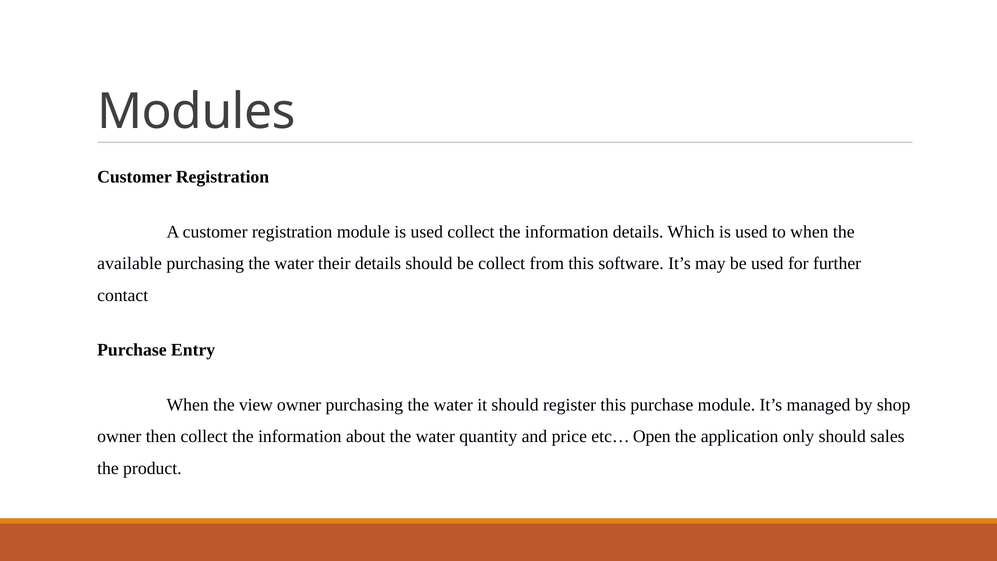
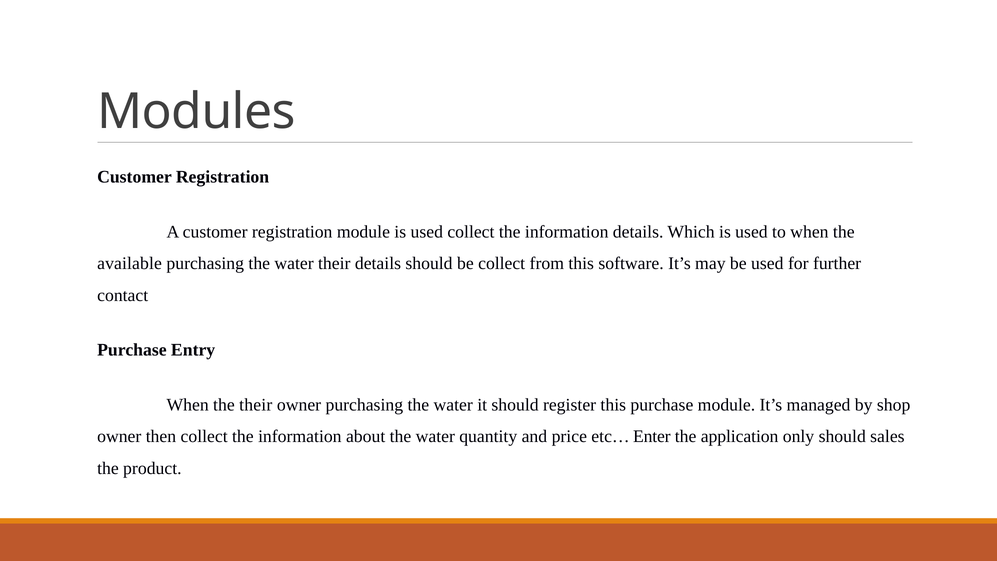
the view: view -> their
Open: Open -> Enter
